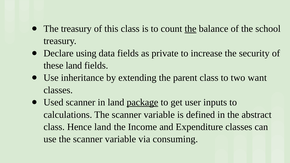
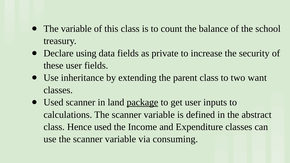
The treasury: treasury -> variable
the at (191, 29) underline: present -> none
these land: land -> user
Hence land: land -> used
